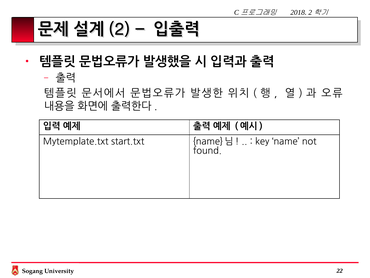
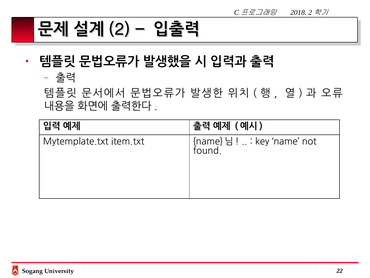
start.txt: start.txt -> item.txt
